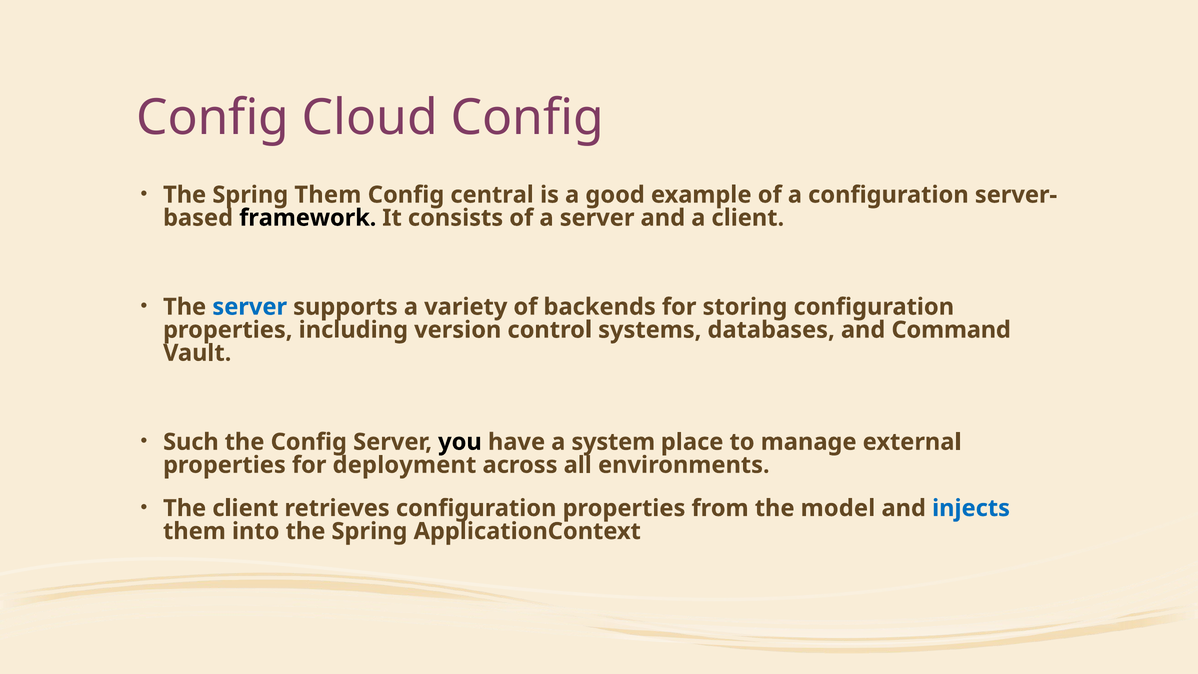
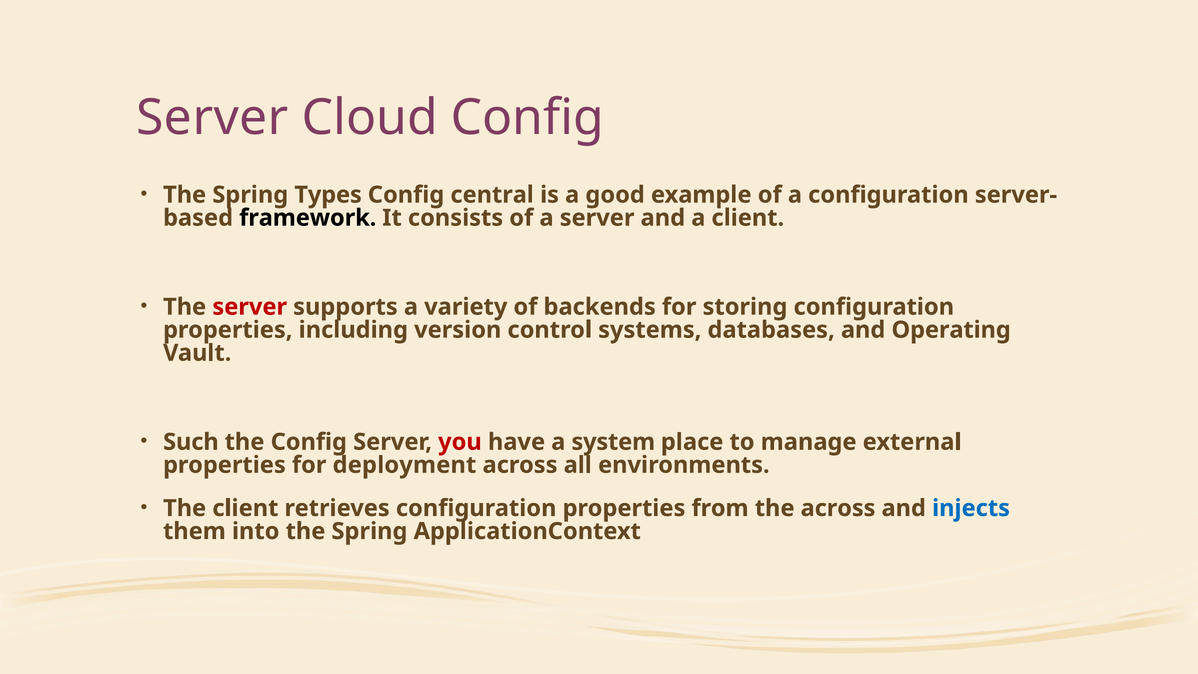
Config at (213, 118): Config -> Server
Spring Them: Them -> Types
server at (250, 307) colour: blue -> red
Command: Command -> Operating
you colour: black -> red
the model: model -> across
